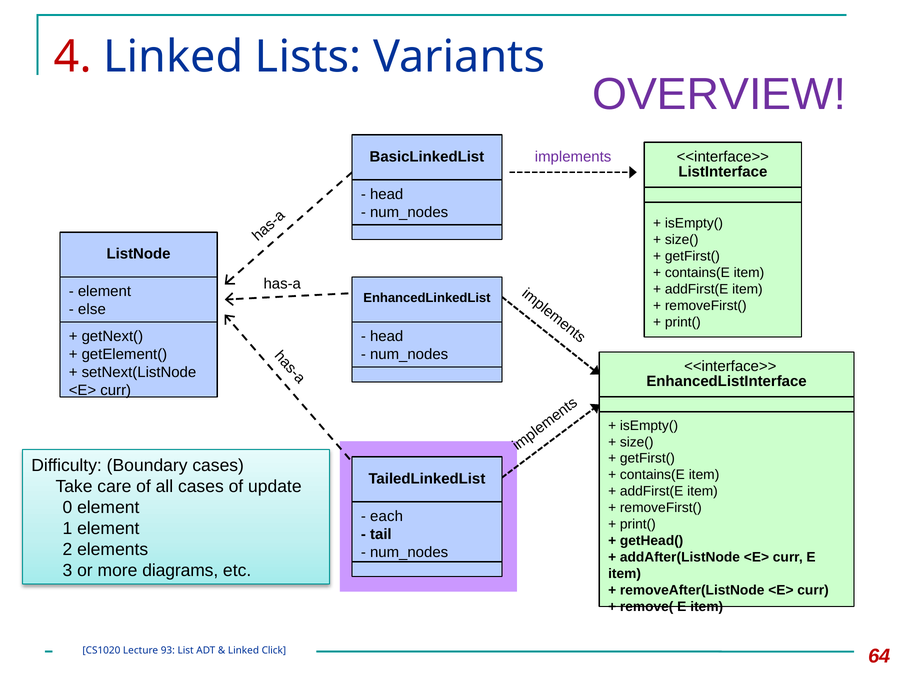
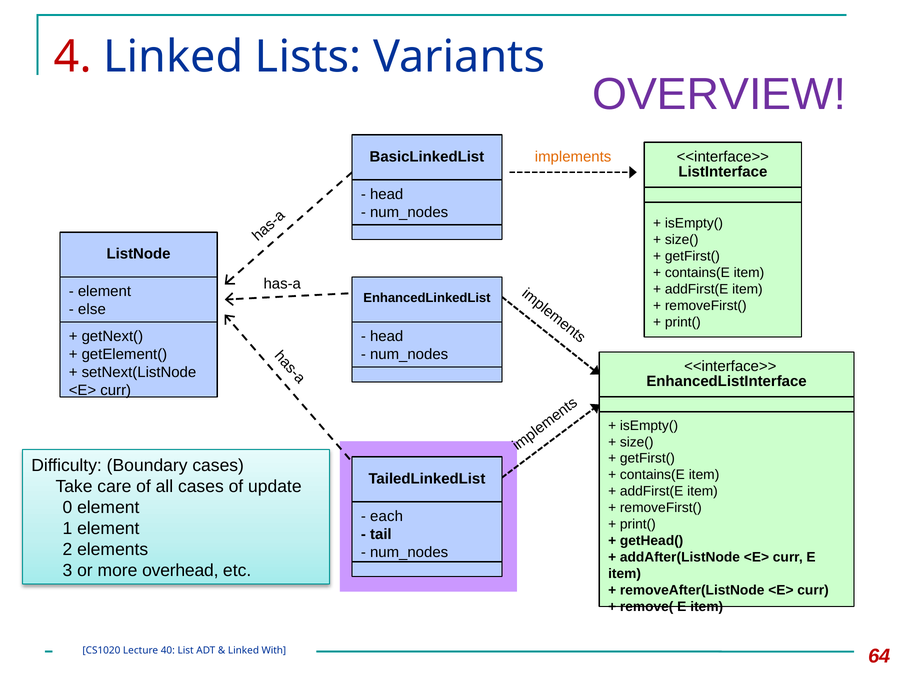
implements colour: purple -> orange
diagrams: diagrams -> overhead
93: 93 -> 40
Click: Click -> With
